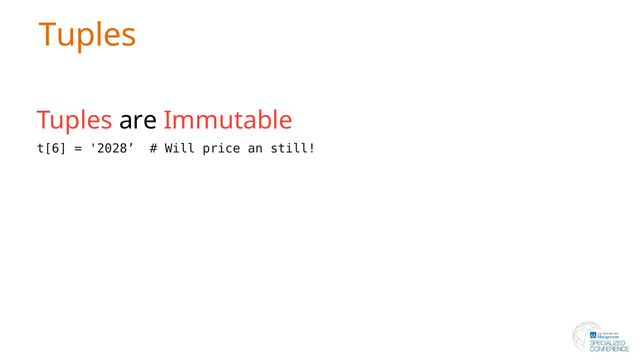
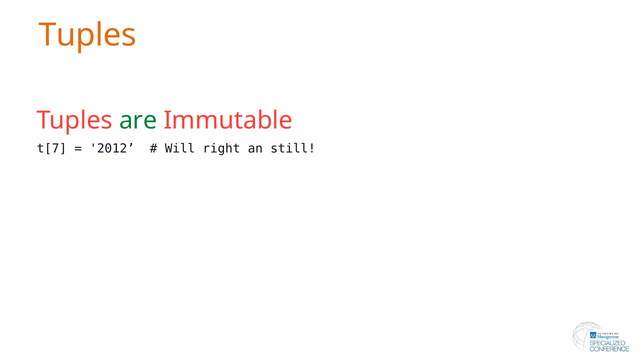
are colour: black -> green
t[6: t[6 -> t[7
2028: 2028 -> 2012
price: price -> right
